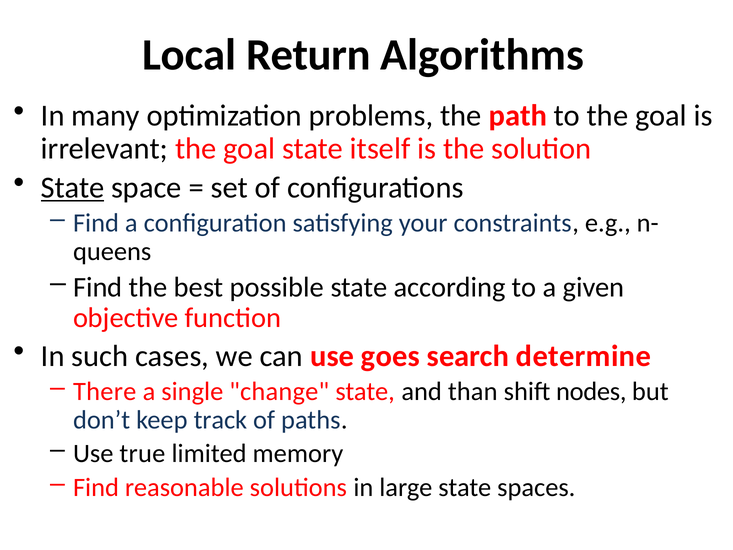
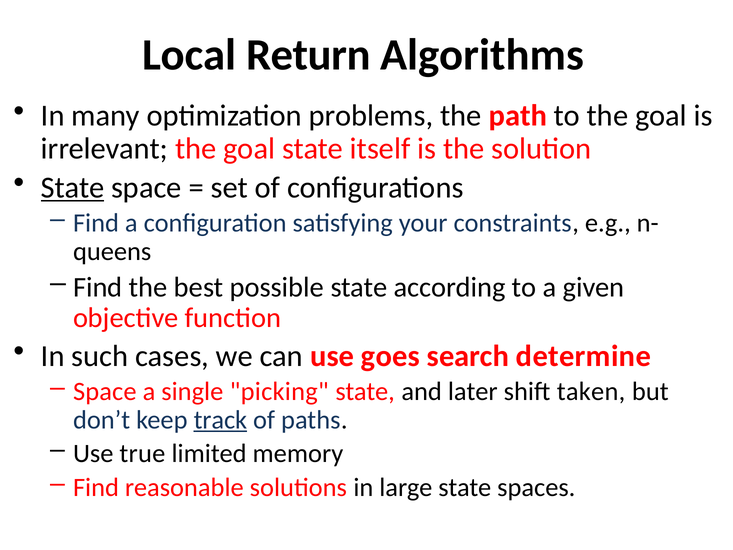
There at (105, 391): There -> Space
change: change -> picking
than: than -> later
nodes: nodes -> taken
track underline: none -> present
